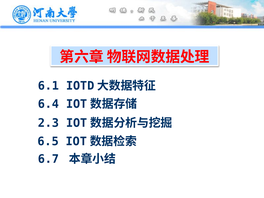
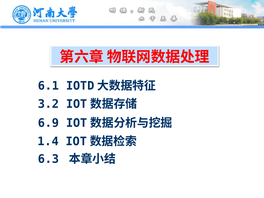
6.4: 6.4 -> 3.2
2.3: 2.3 -> 6.9
6.5: 6.5 -> 1.4
6.7: 6.7 -> 6.3
